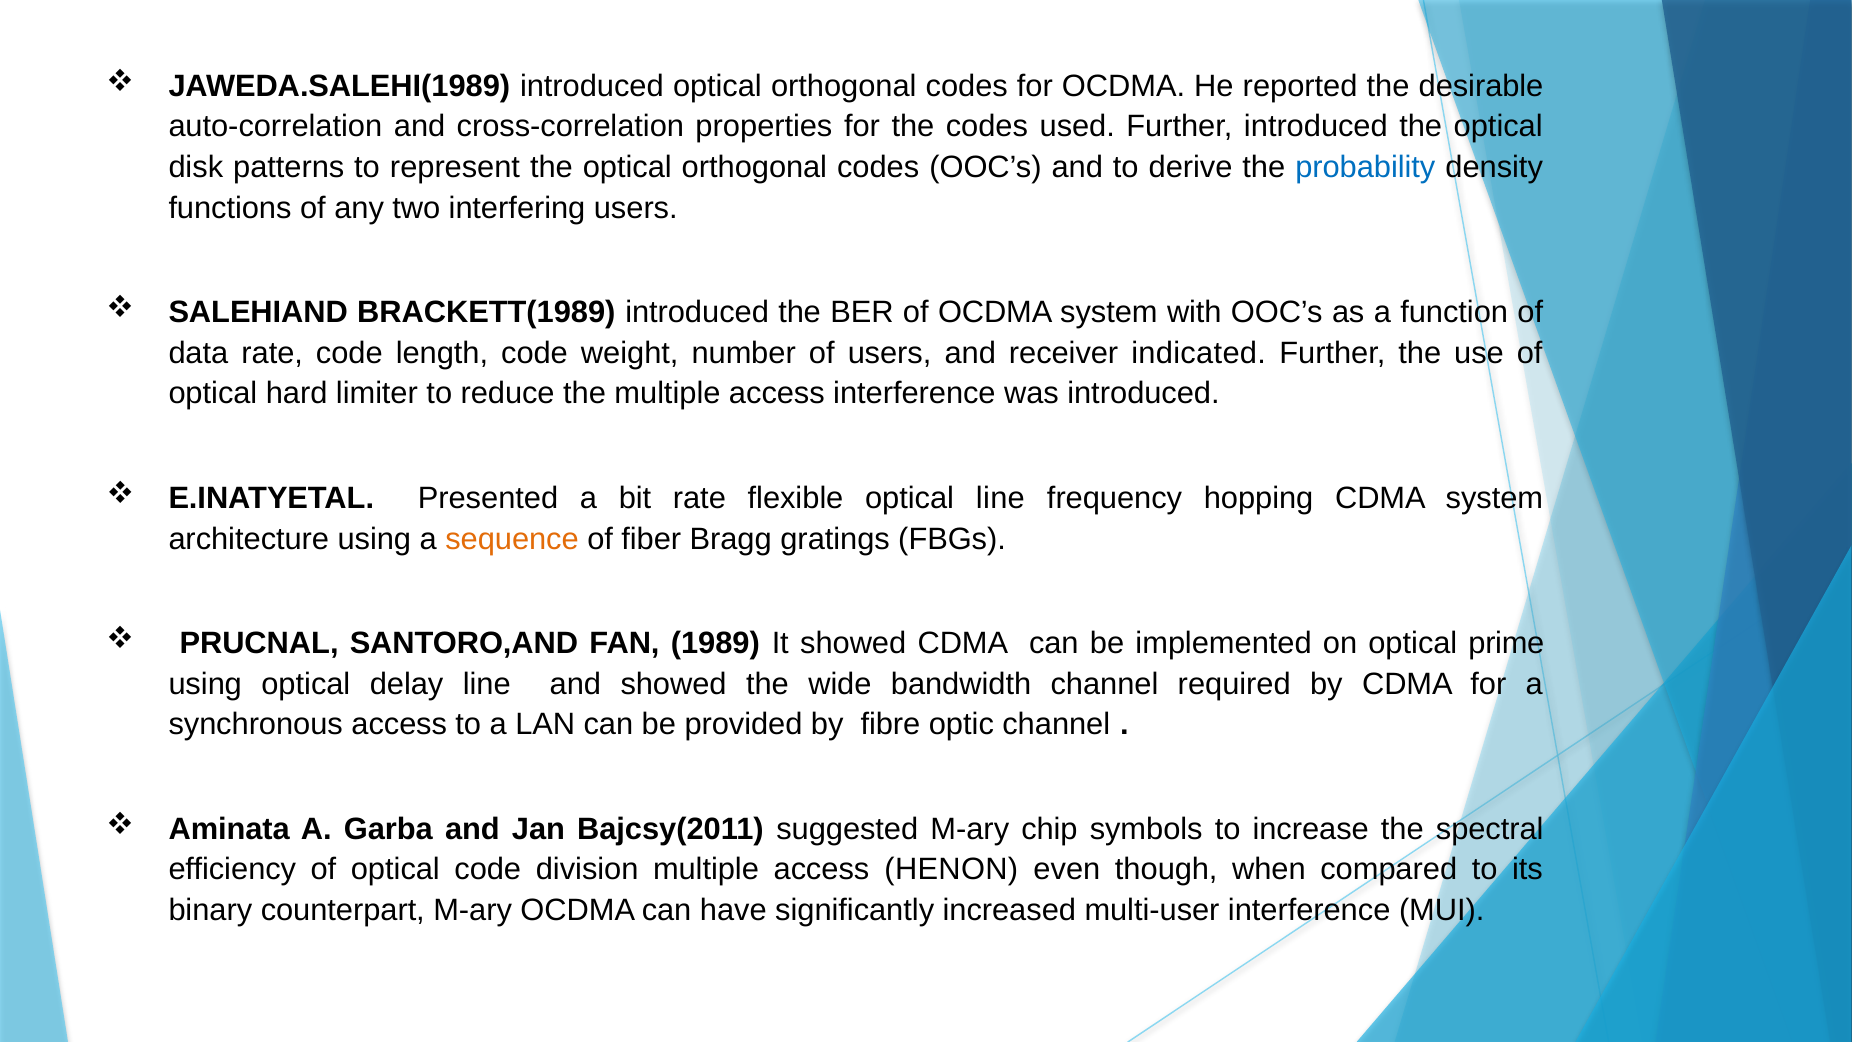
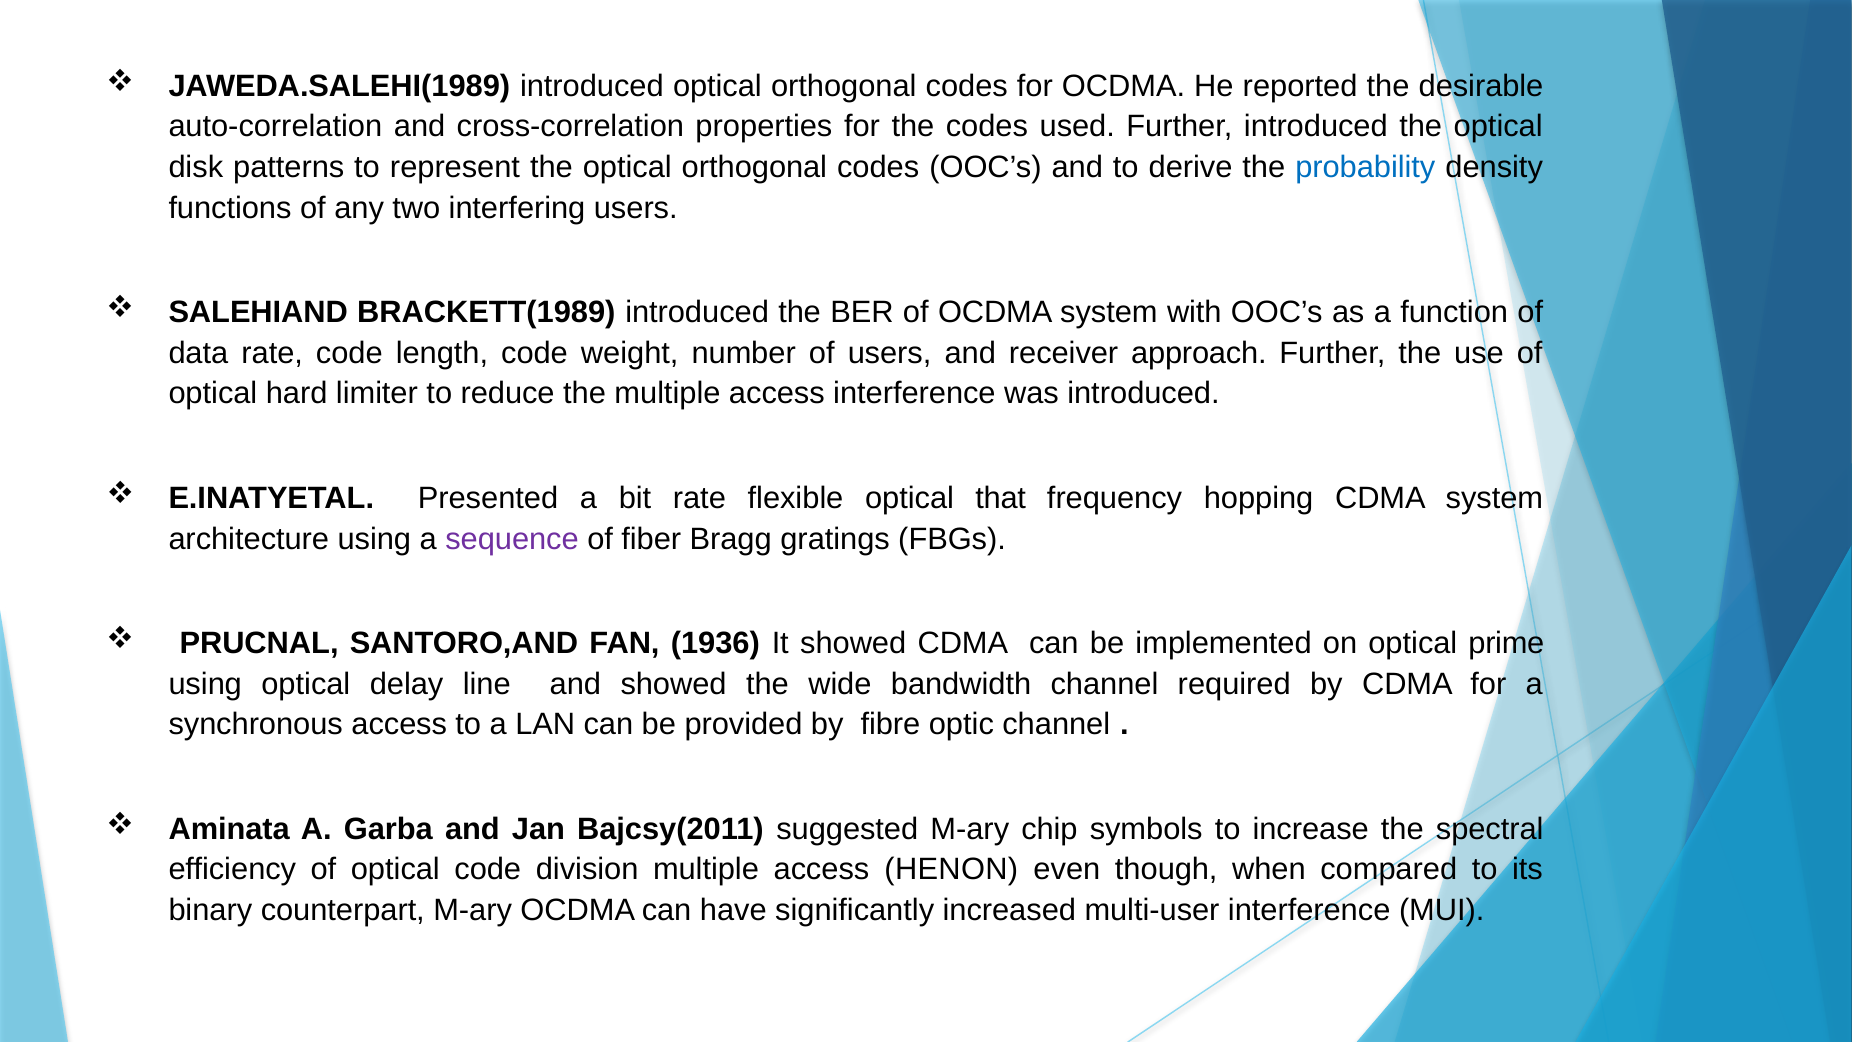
indicated: indicated -> approach
optical line: line -> that
sequence colour: orange -> purple
1989: 1989 -> 1936
